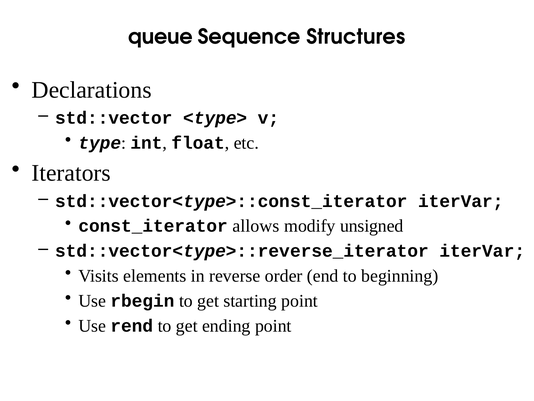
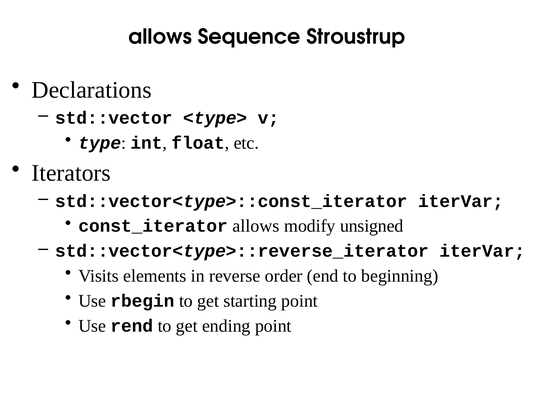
queue at (160, 37): queue -> allows
Structures: Structures -> Stroustrup
